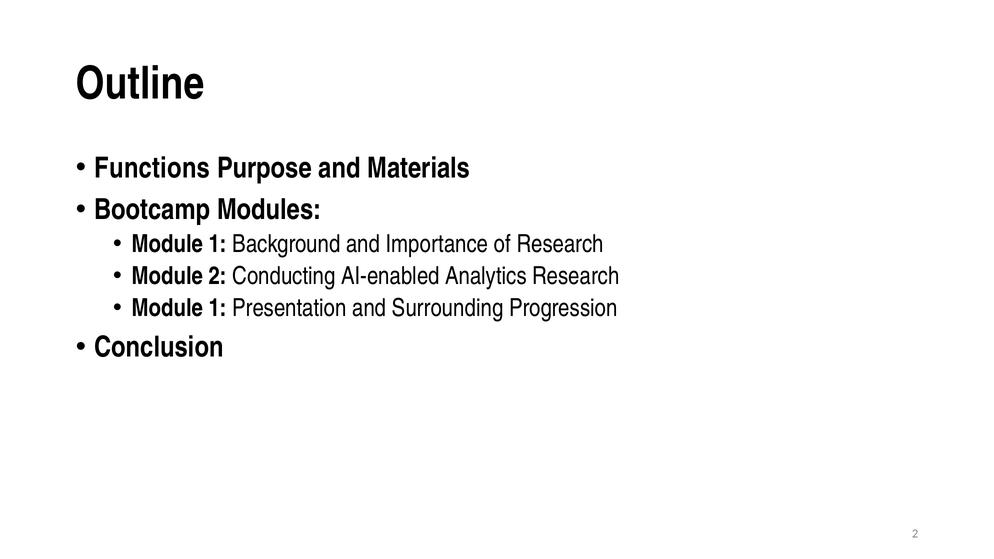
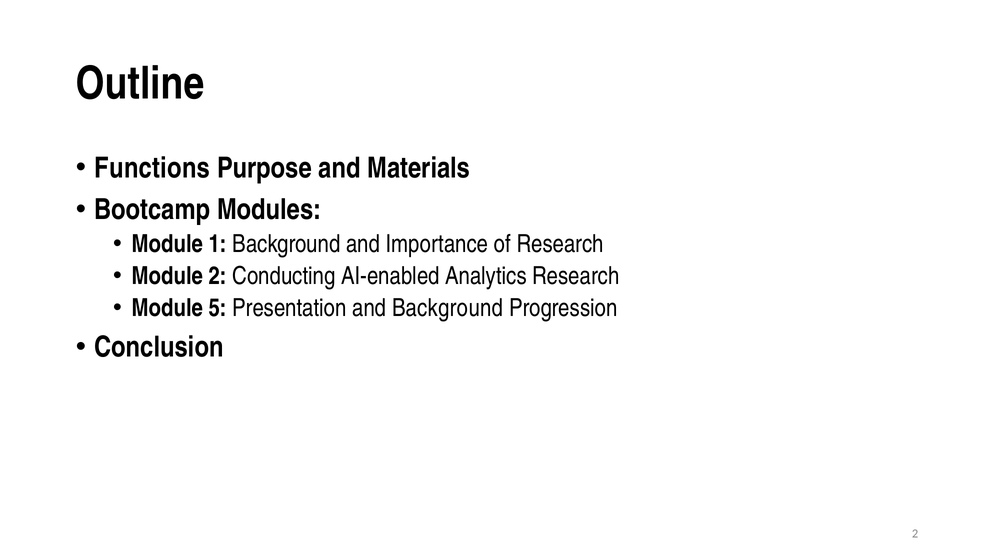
1 at (218, 308): 1 -> 5
and Surrounding: Surrounding -> Background
